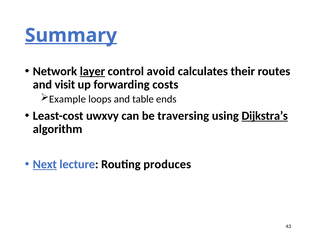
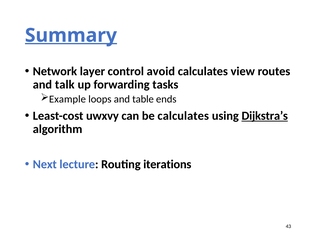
layer underline: present -> none
their: their -> view
visit: visit -> talk
costs: costs -> tasks
be traversing: traversing -> calculates
Next underline: present -> none
produces: produces -> iterations
